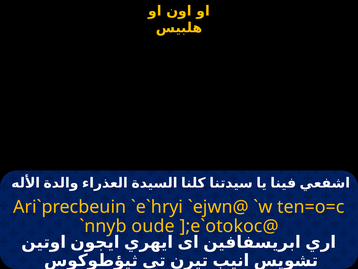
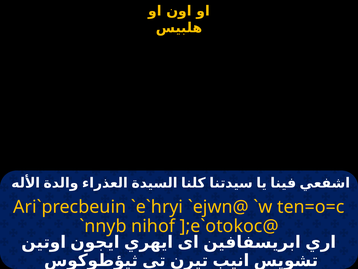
oude: oude -> nihof
